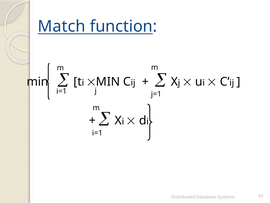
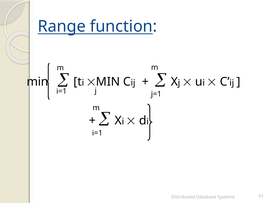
Match: Match -> Range
